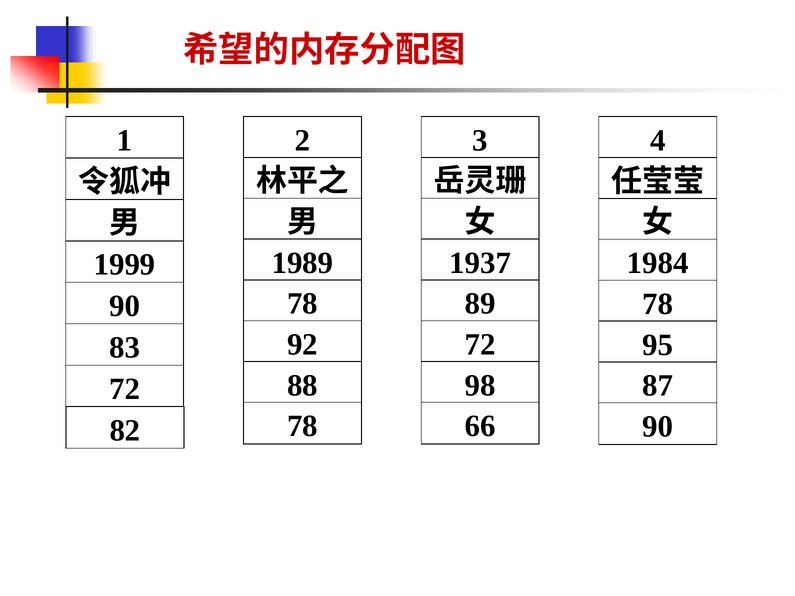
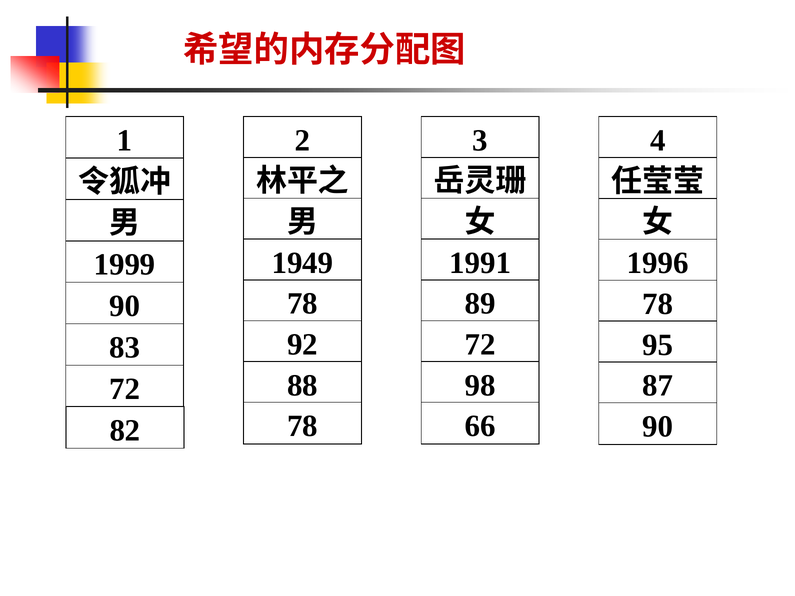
1989: 1989 -> 1949
1937: 1937 -> 1991
1984: 1984 -> 1996
